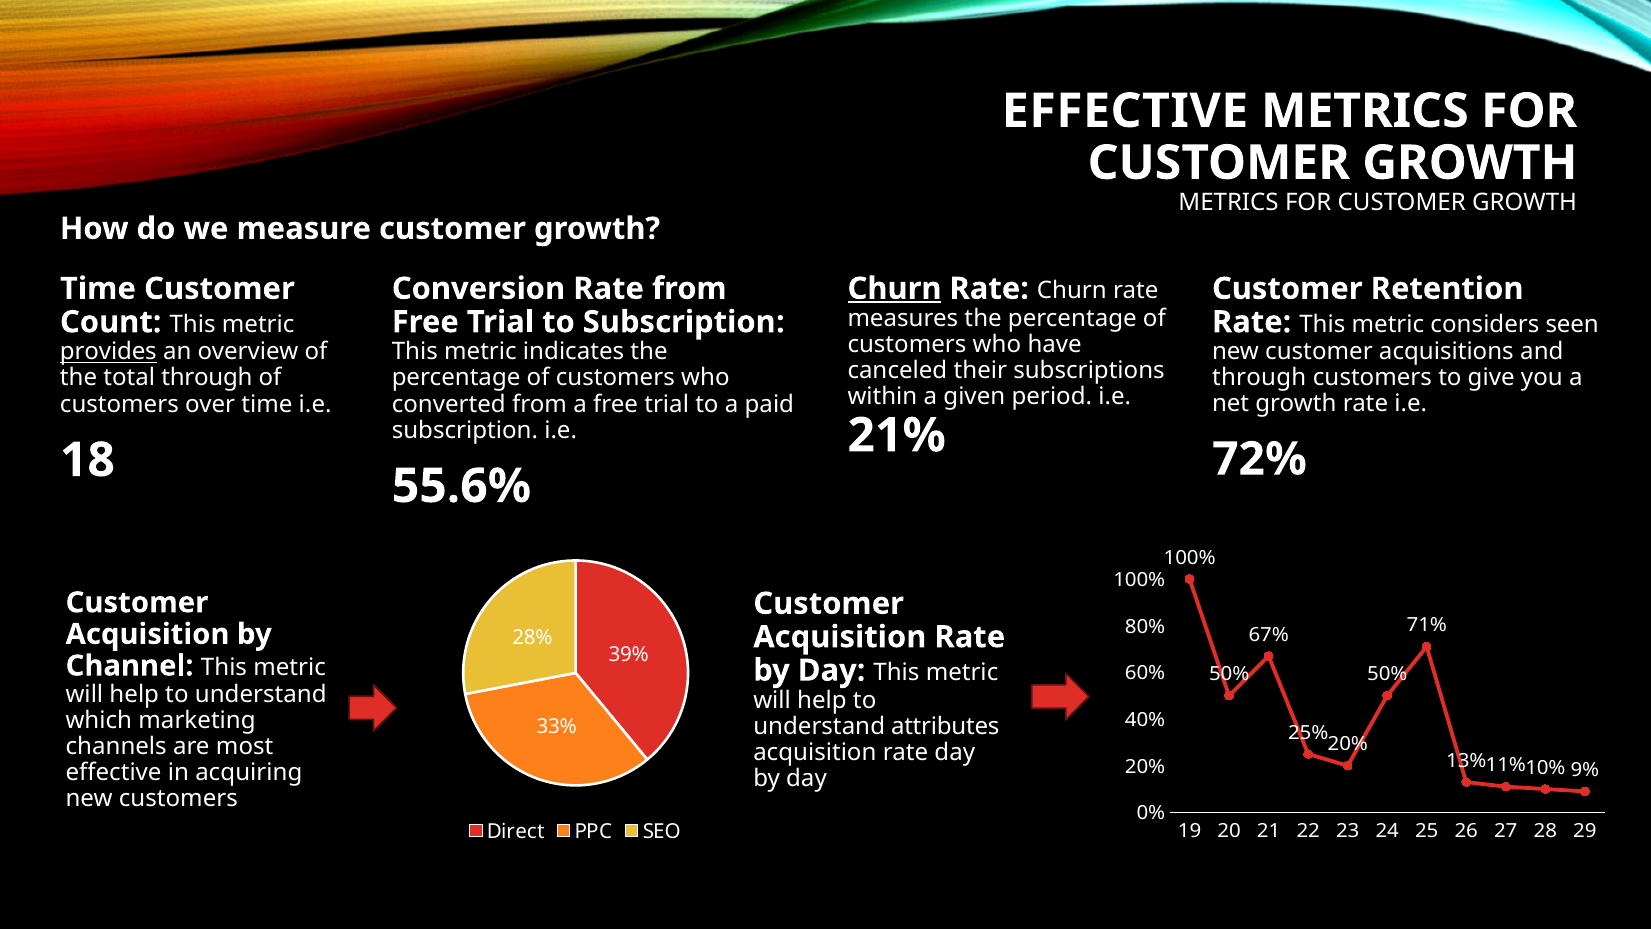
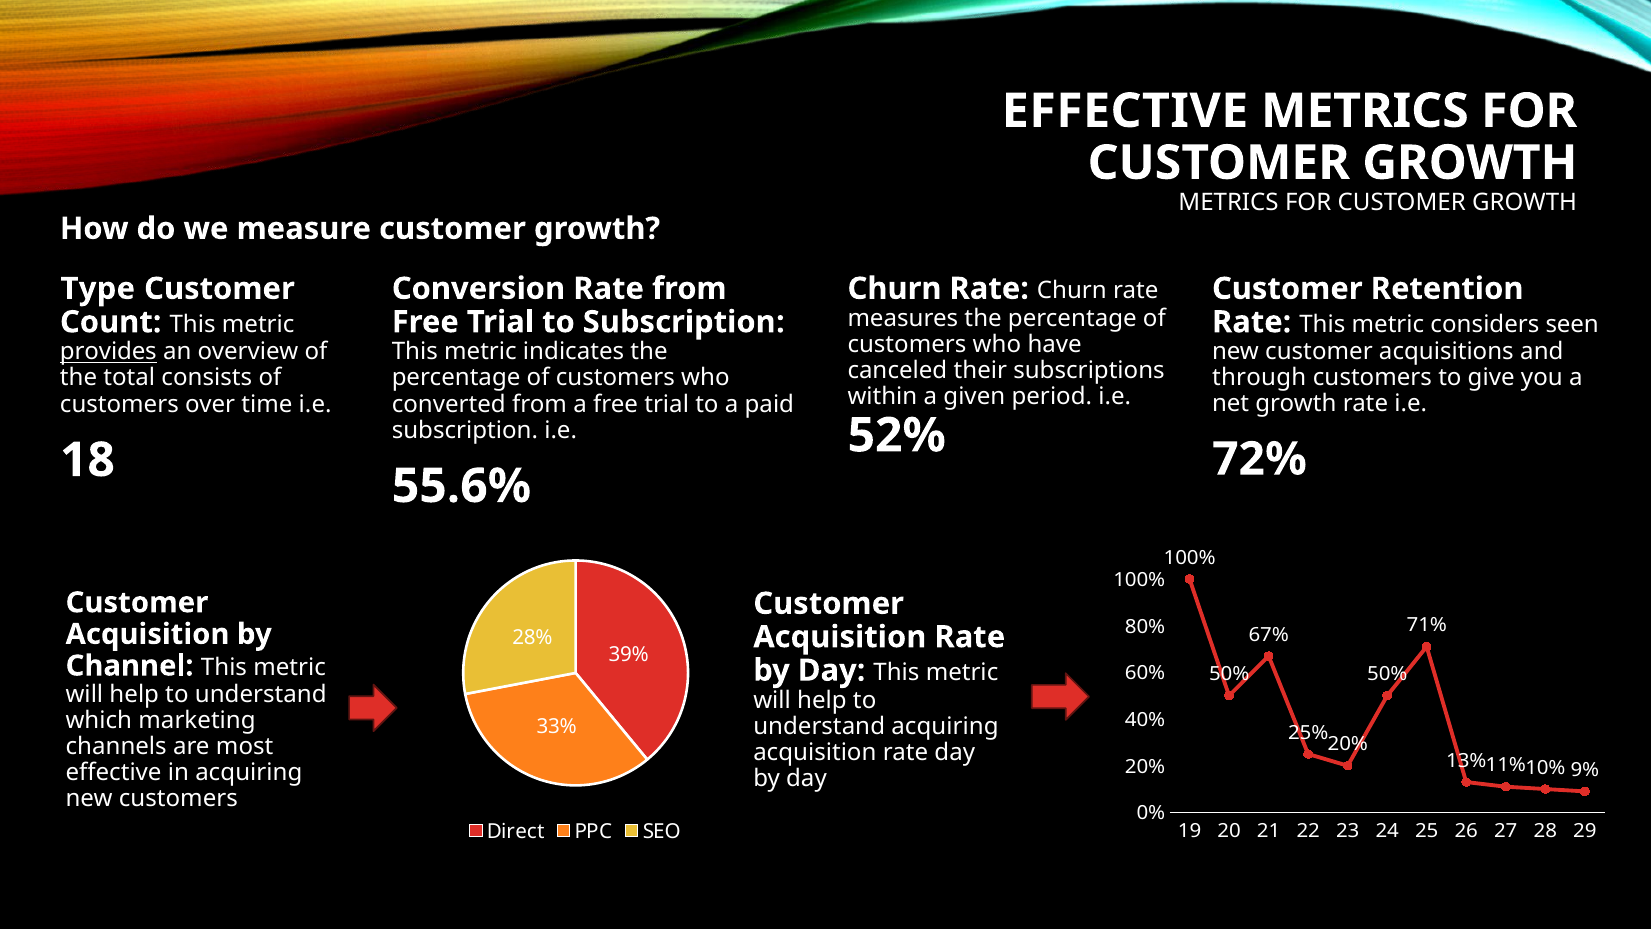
Time at (98, 289): Time -> Type
Churn at (895, 289) underline: present -> none
total through: through -> consists
21%: 21% -> 52%
understand attributes: attributes -> acquiring
